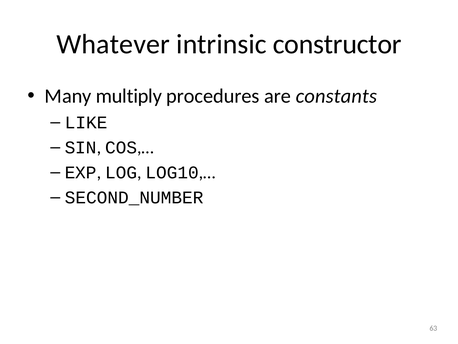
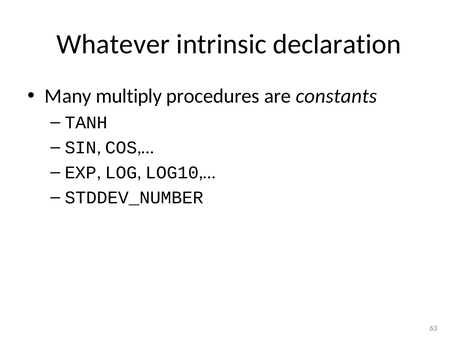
constructor: constructor -> declaration
LIKE: LIKE -> TANH
SECOND_NUMBER: SECOND_NUMBER -> STDDEV_NUMBER
